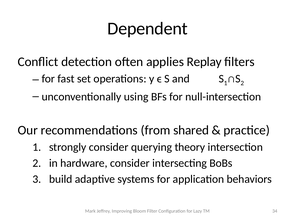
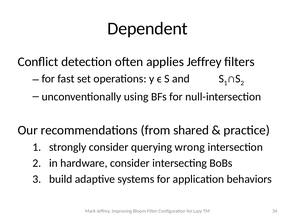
applies Replay: Replay -> Jeffrey
theory: theory -> wrong
